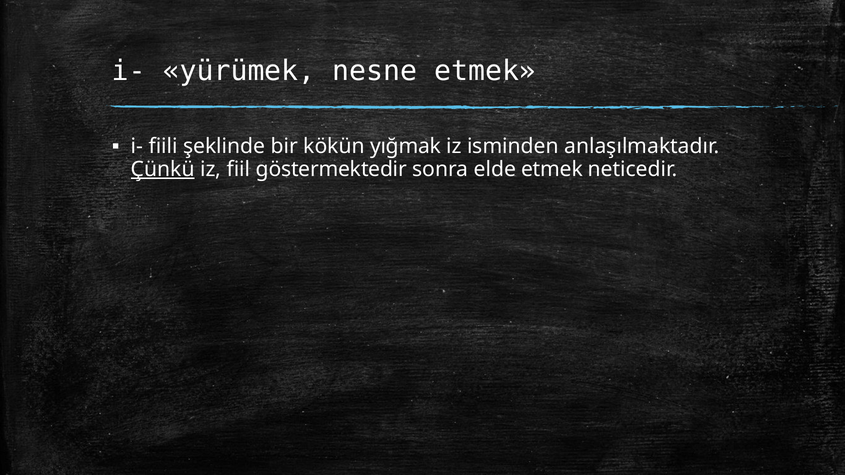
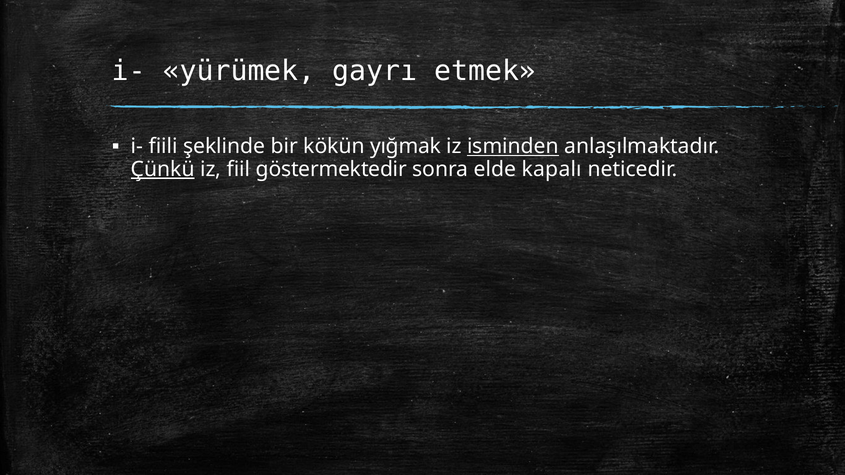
nesne: nesne -> gayrı
isminden underline: none -> present
elde etmek: etmek -> kapalı
